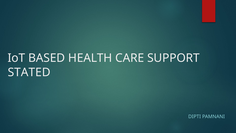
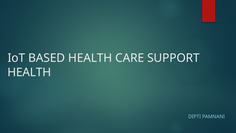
STATED at (29, 72): STATED -> HEALTH
